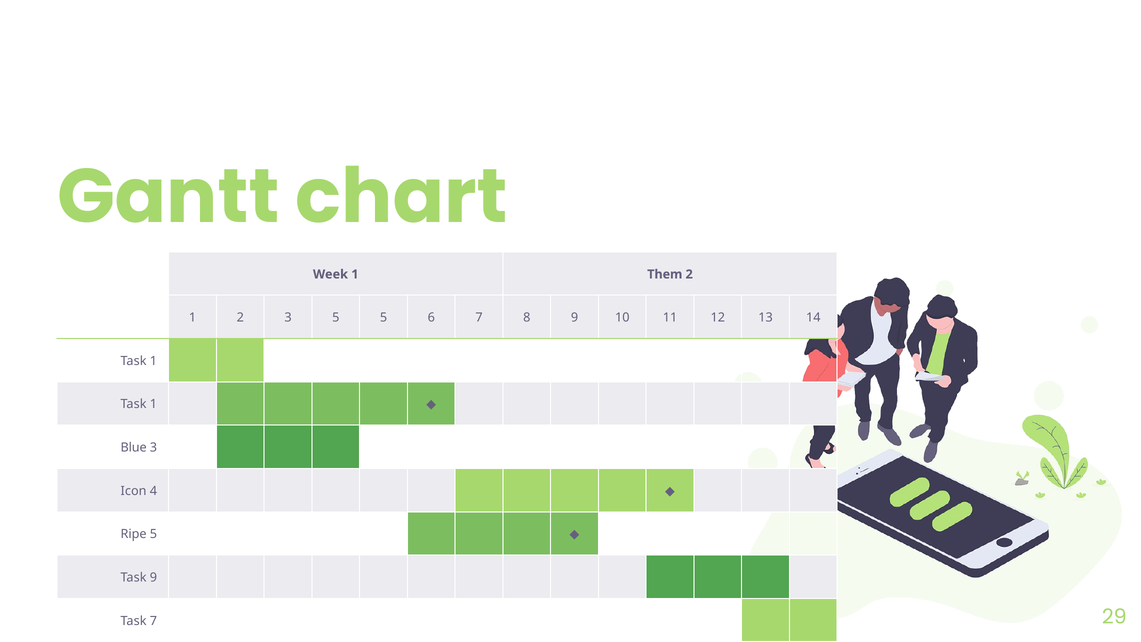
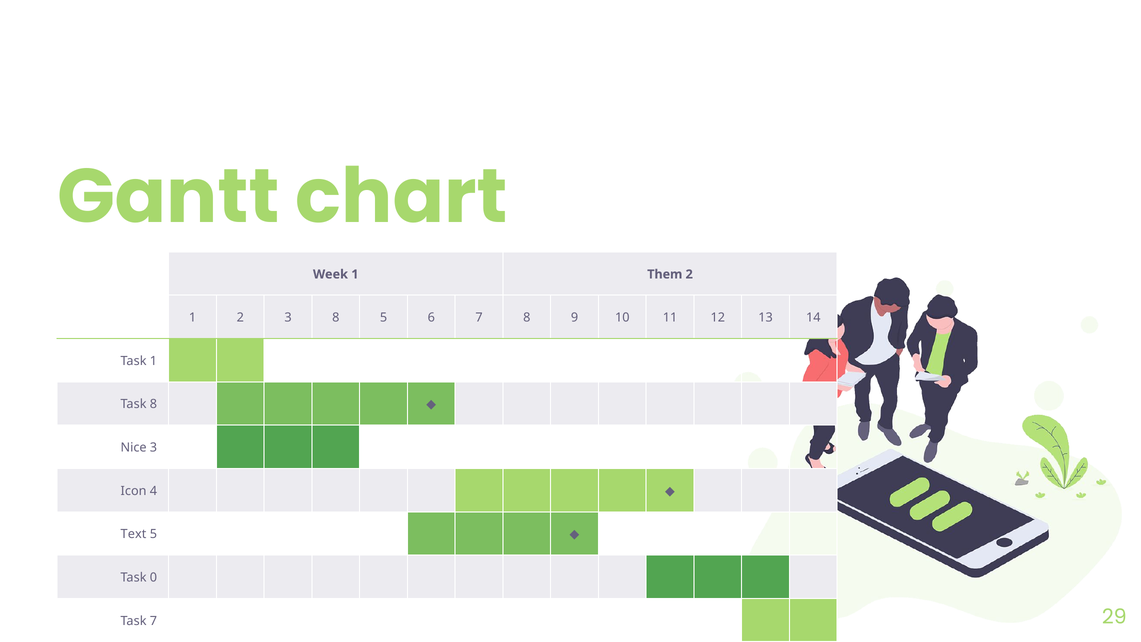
3 5: 5 -> 8
1 at (153, 404): 1 -> 8
Blue: Blue -> Nice
Ripe: Ripe -> Text
Task 9: 9 -> 0
